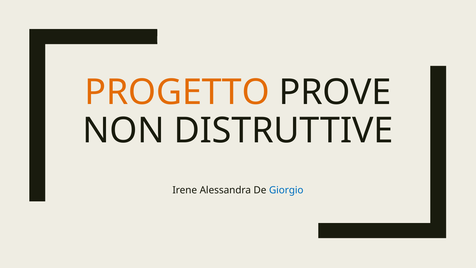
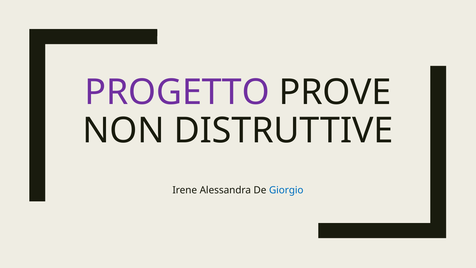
PROGETTO colour: orange -> purple
